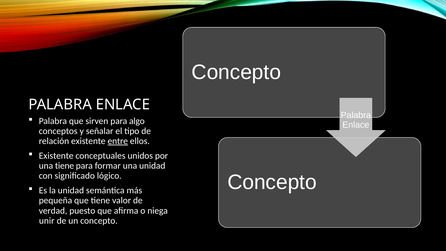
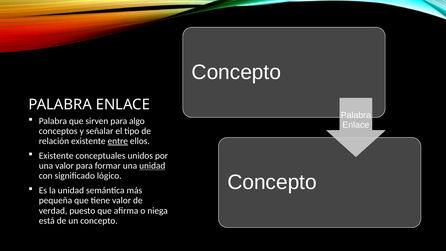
una tiene: tiene -> valor
unidad at (152, 166) underline: none -> present
unir: unir -> está
